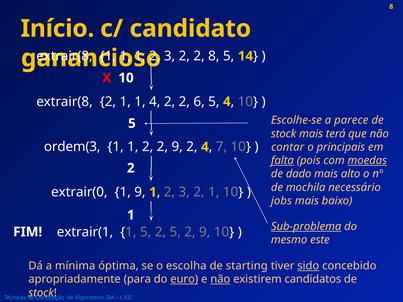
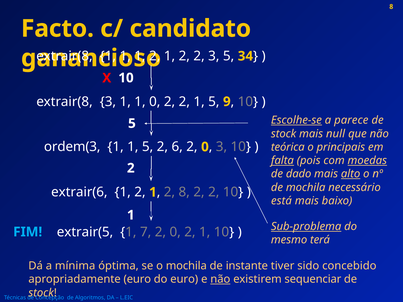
Início: Início -> Facto
3 at (169, 56): 3 -> 1
2 8: 8 -> 3
14: 14 -> 34
extrair(8 2: 2 -> 3
1 4: 4 -> 0
2 2 6: 6 -> 1
5 4: 4 -> 9
Escolhe-se underline: none -> present
terá: terá -> null
2 at (148, 147): 2 -> 5
9 at (177, 147): 9 -> 6
4 at (205, 147): 4 -> 0
7 at (221, 147): 7 -> 3
contar: contar -> teórica
alto underline: none -> present
extrair(0: extrair(0 -> extrair(6
9 at (140, 192): 9 -> 2
3 at (184, 192): 3 -> 8
1 at (214, 192): 1 -> 2
jobs: jobs -> está
extrair(1: extrair(1 -> extrair(5
1 5: 5 -> 7
5 at (175, 232): 5 -> 0
9 at (205, 232): 9 -> 1
FIM colour: white -> light blue
este: este -> terá
o escolha: escolha -> mochila
starting: starting -> instante
sido underline: present -> none
apropriadamente para: para -> euro
euro at (184, 279) underline: present -> none
candidatos: candidatos -> sequenciar
